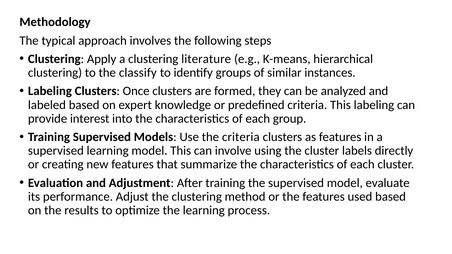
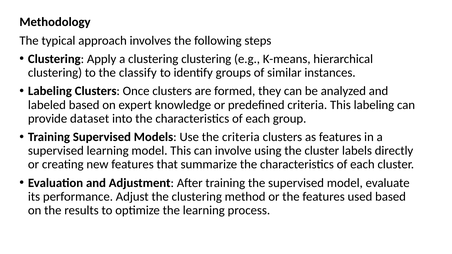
clustering literature: literature -> clustering
interest: interest -> dataset
